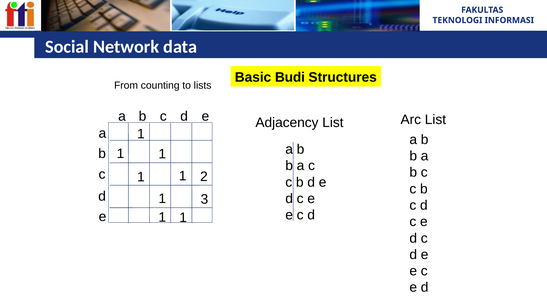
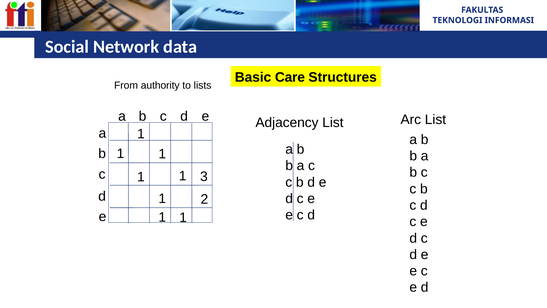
Budi: Budi -> Care
counting: counting -> authority
2: 2 -> 3
3: 3 -> 2
